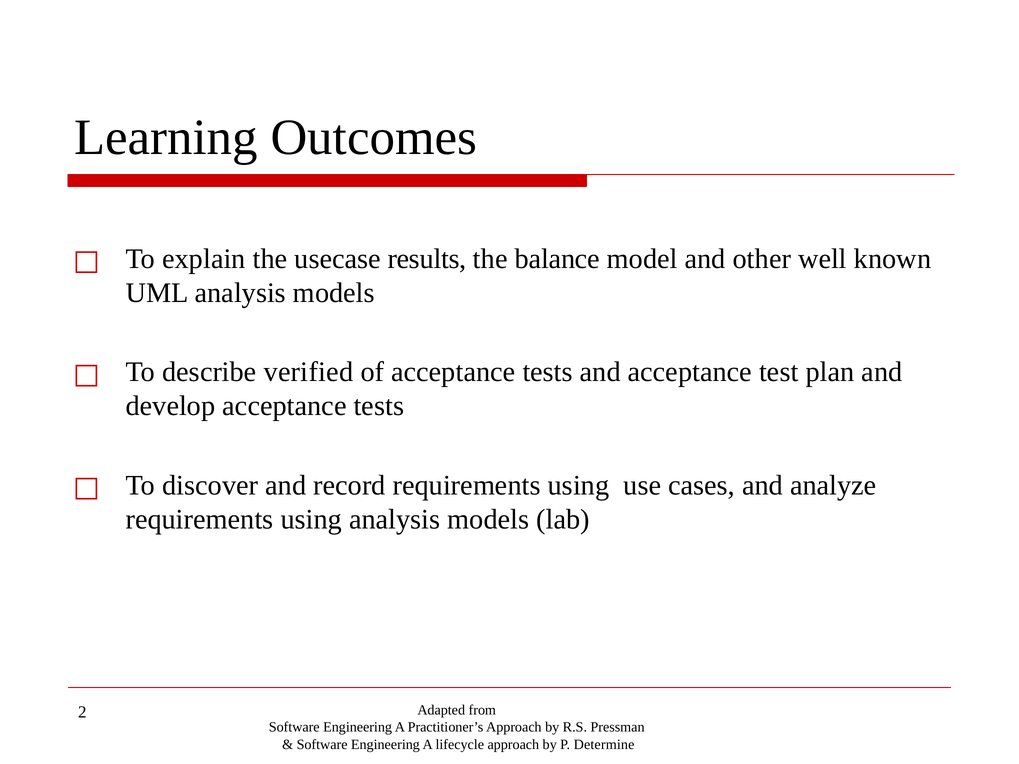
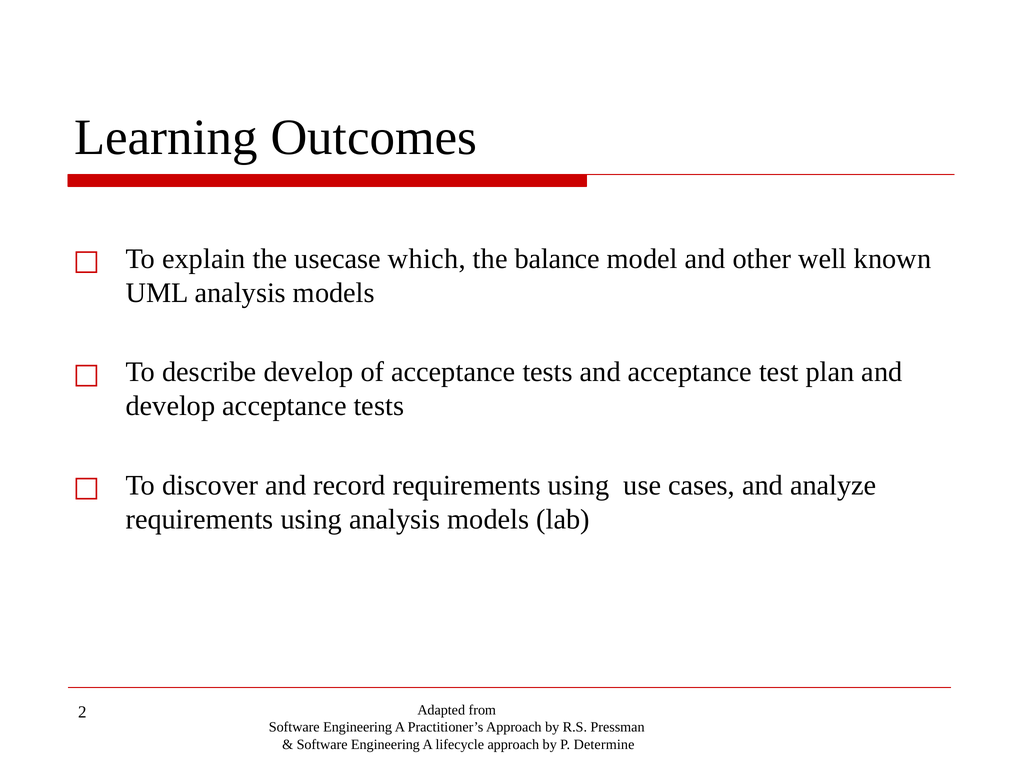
results: results -> which
describe verified: verified -> develop
